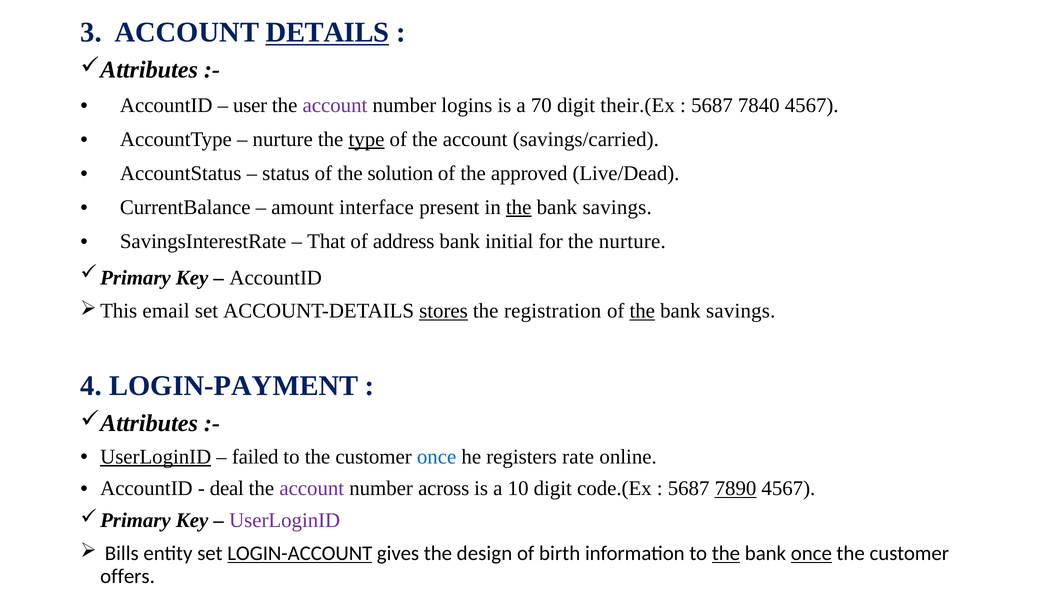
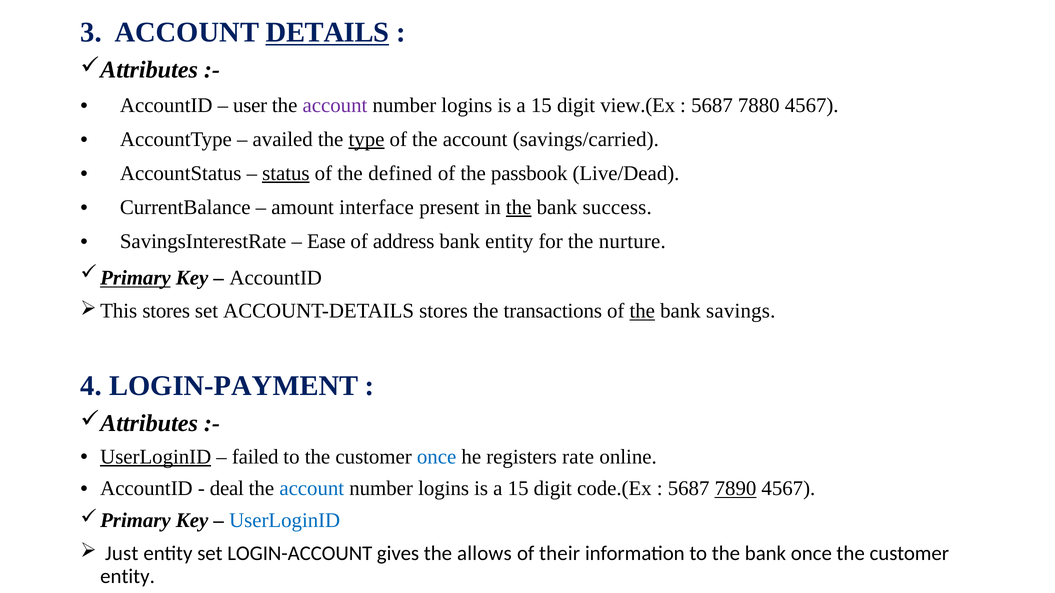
70 at (541, 105): 70 -> 15
their.(Ex: their.(Ex -> view.(Ex
7840: 7840 -> 7880
nurture at (283, 139): nurture -> availed
status underline: none -> present
solution: solution -> defined
approved: approved -> passbook
savings at (617, 208): savings -> success
That: That -> Ease
bank initial: initial -> entity
Primary underline: none -> present
email at (166, 311): email -> stores
stores at (444, 311) underline: present -> none
registration: registration -> transactions
account at (312, 489) colour: purple -> blue
across at (444, 489): across -> logins
10 at (518, 489): 10 -> 15
UserLoginID at (285, 521) colour: purple -> blue
Bills: Bills -> Just
LOGIN-ACCOUNT underline: present -> none
design: design -> allows
birth: birth -> their
the at (726, 554) underline: present -> none
once at (811, 554) underline: present -> none
offers at (128, 577): offers -> entity
